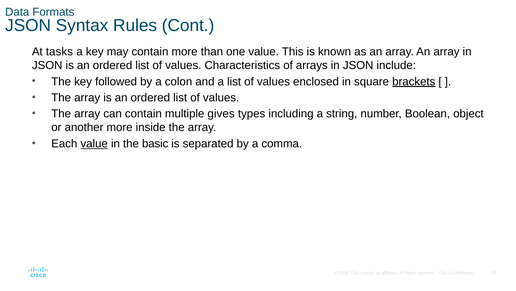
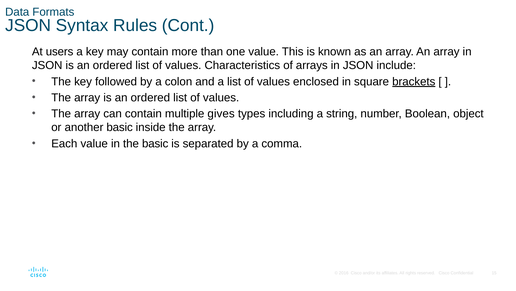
tasks: tasks -> users
another more: more -> basic
value at (94, 143) underline: present -> none
